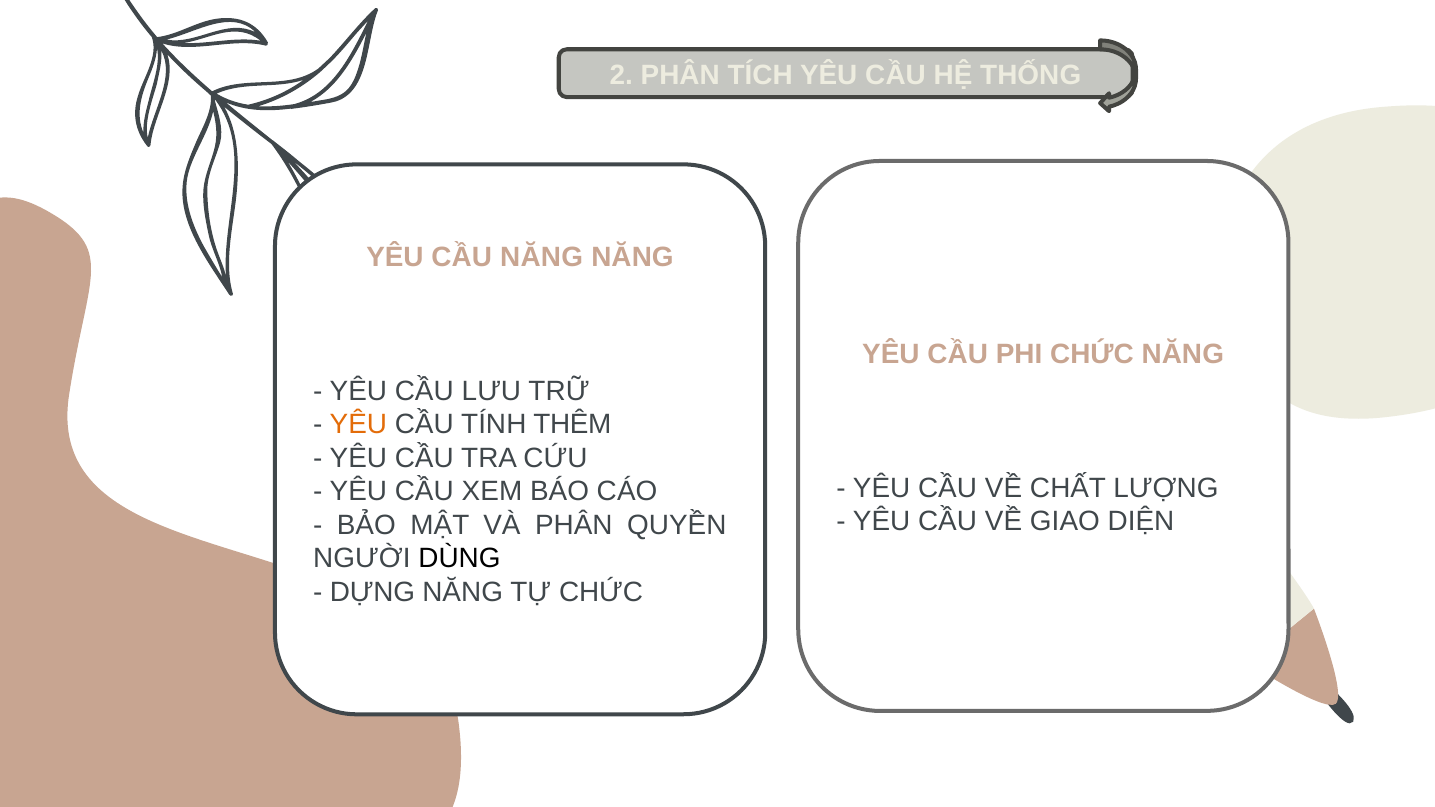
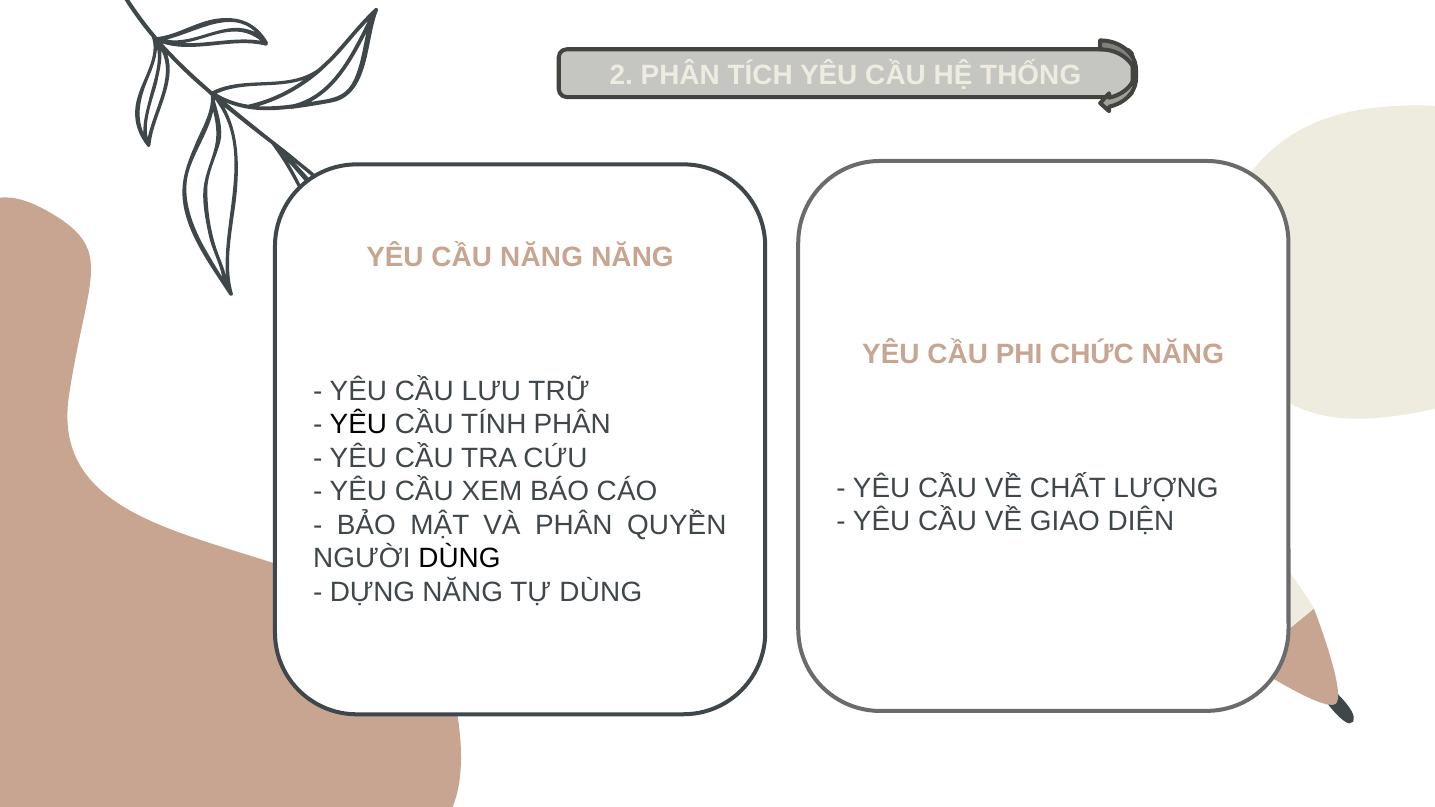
YÊU at (358, 425) colour: orange -> black
TÍNH THÊM: THÊM -> PHÂN
TỰ CHỨC: CHỨC -> DÙNG
